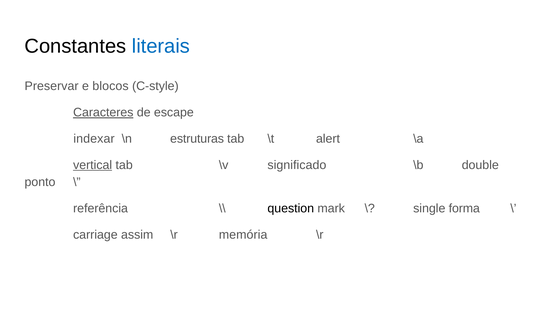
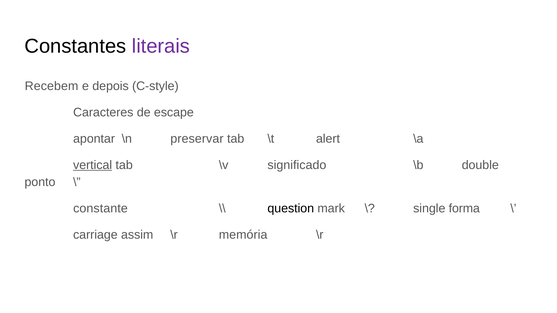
literais colour: blue -> purple
Preservar: Preservar -> Recebem
blocos: blocos -> depois
Caracteres underline: present -> none
indexar: indexar -> apontar
estruturas: estruturas -> preservar
referência: referência -> constante
